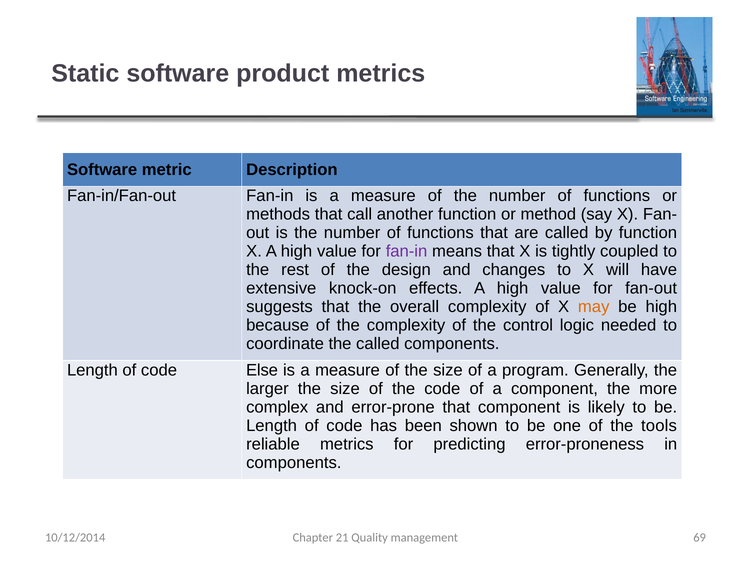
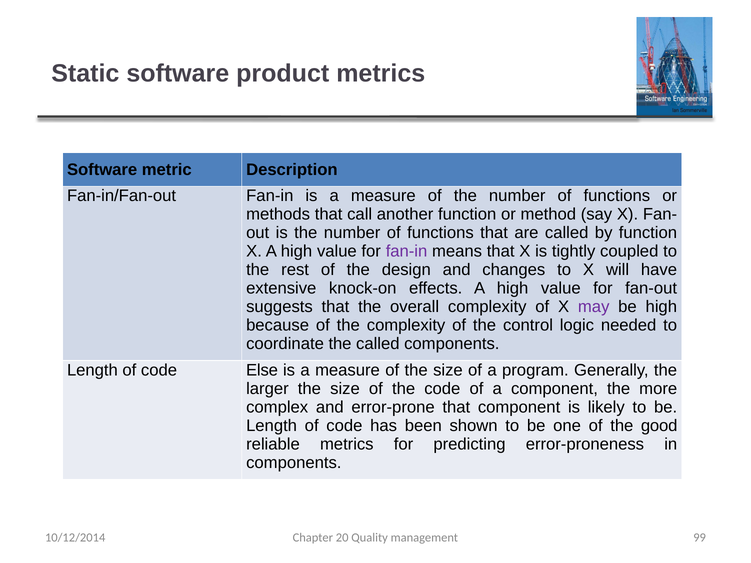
may colour: orange -> purple
tools: tools -> good
21: 21 -> 20
69: 69 -> 99
